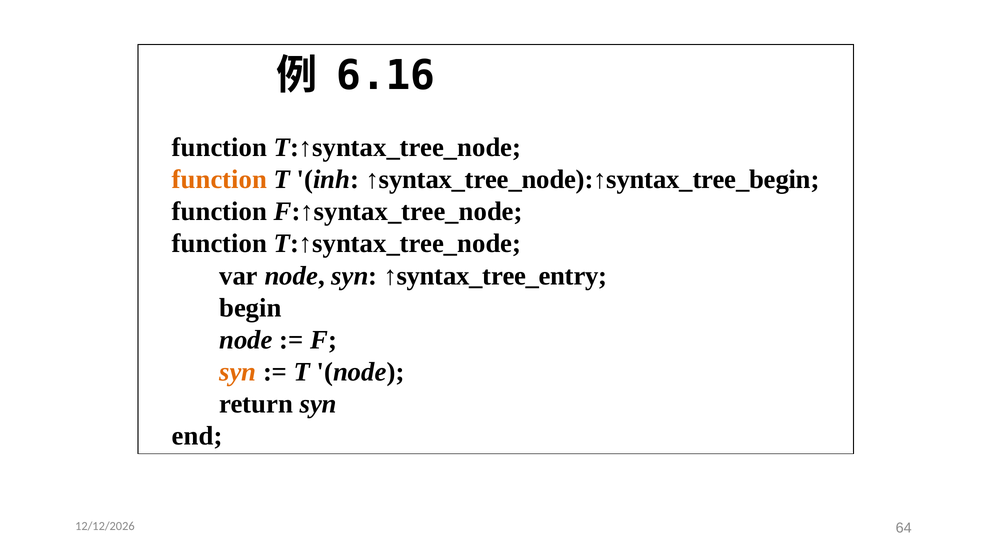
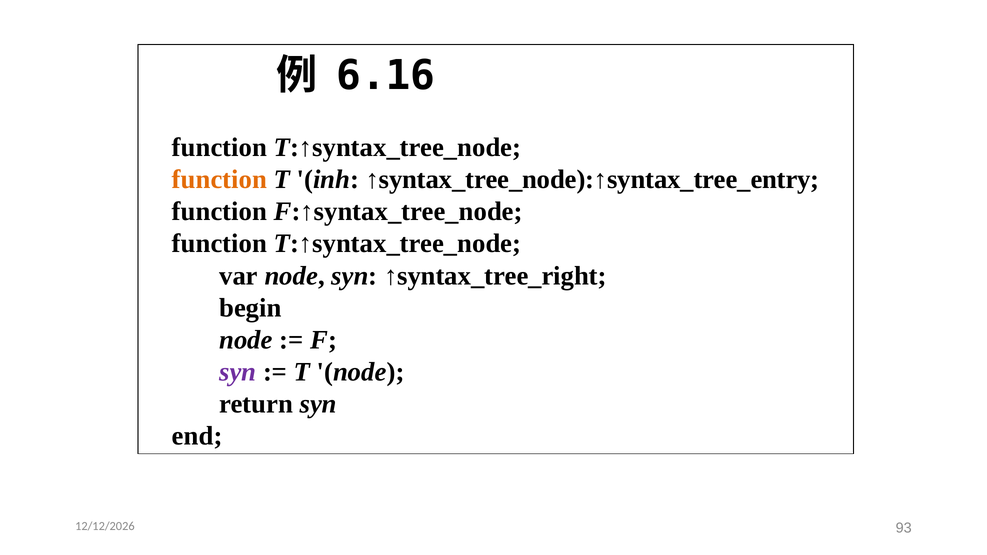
↑syntax_tree_node):↑syntax_tree_begin: ↑syntax_tree_node):↑syntax_tree_begin -> ↑syntax_tree_node):↑syntax_tree_entry
↑syntax_tree_entry: ↑syntax_tree_entry -> ↑syntax_tree_right
syn at (238, 372) colour: orange -> purple
64: 64 -> 93
